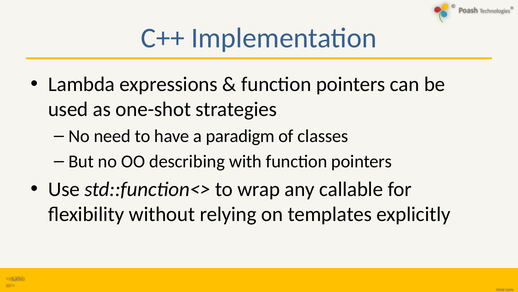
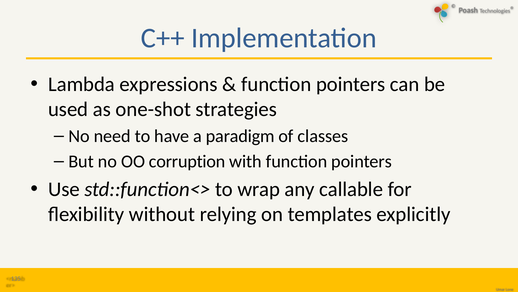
describing: describing -> corruption
